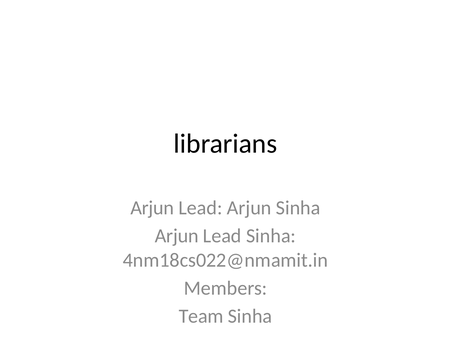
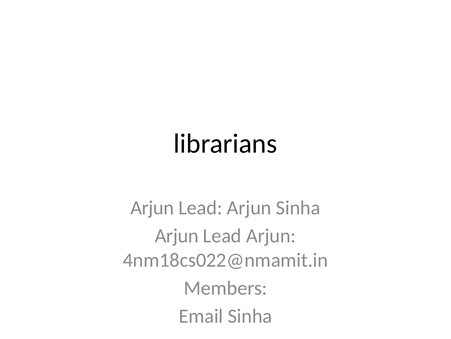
Sinha at (271, 235): Sinha -> Arjun
Team: Team -> Email
